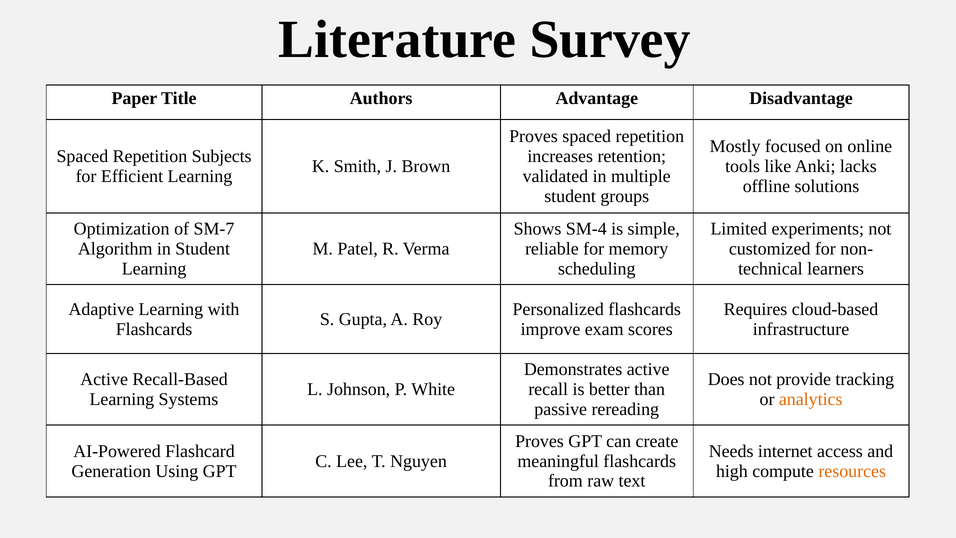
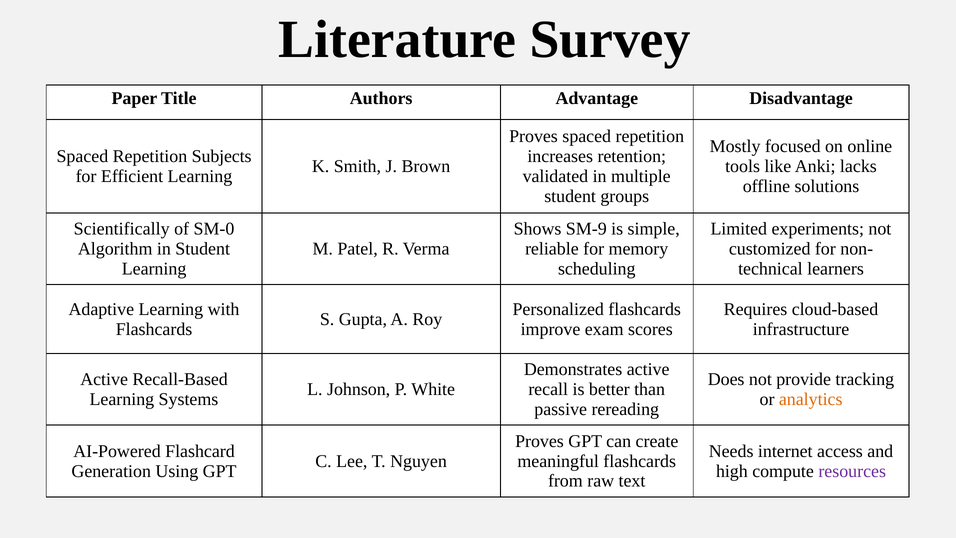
Optimization: Optimization -> Scientifically
SM-7: SM-7 -> SM-0
SM-4: SM-4 -> SM-9
resources colour: orange -> purple
